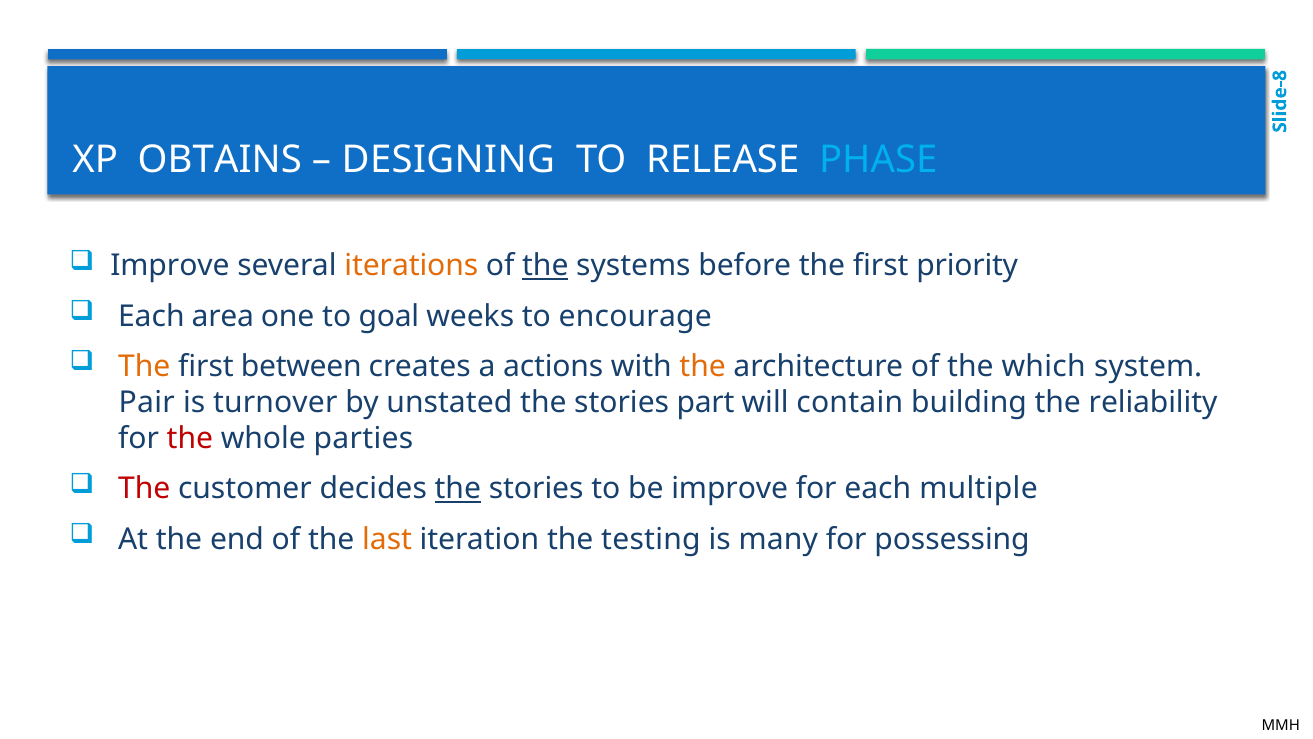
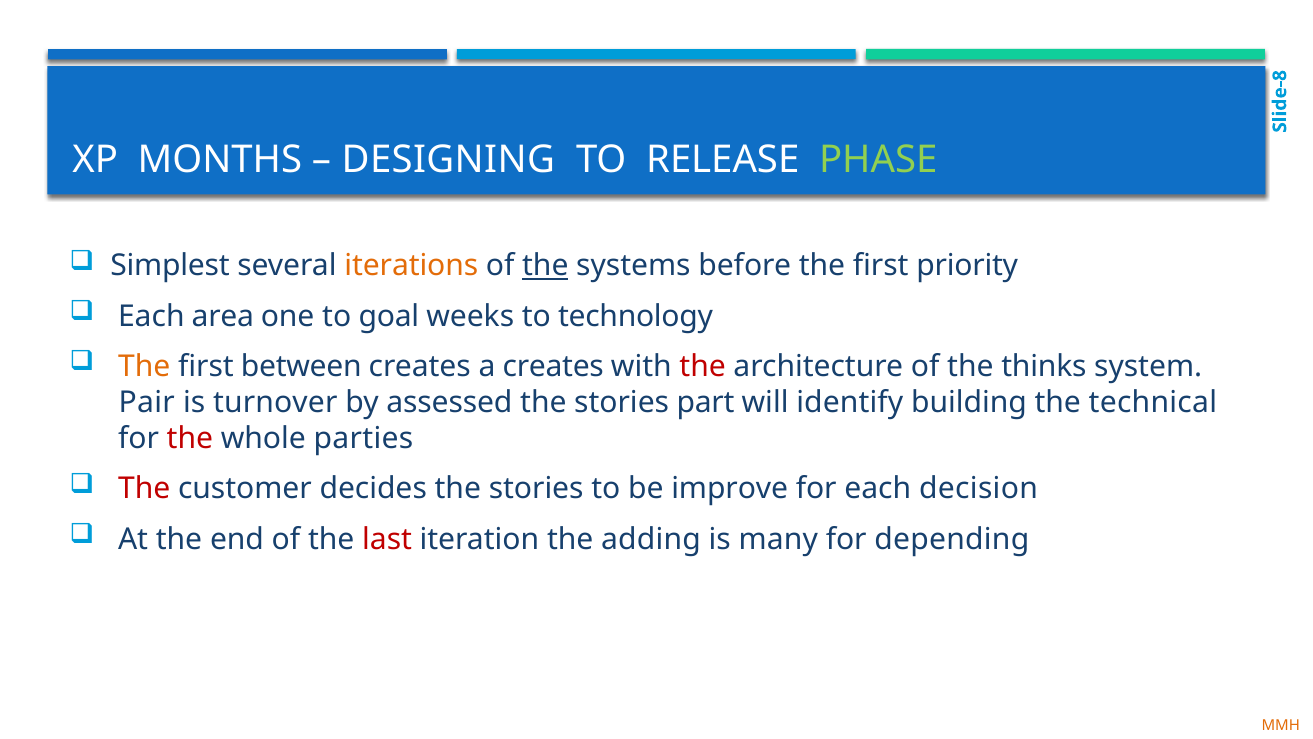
OBTAINS: OBTAINS -> MONTHS
PHASE colour: light blue -> light green
Improve at (170, 266): Improve -> Simplest
encourage: encourage -> technology
a actions: actions -> creates
the at (703, 366) colour: orange -> red
which: which -> thinks
unstated: unstated -> assessed
contain: contain -> identify
reliability: reliability -> technical
the at (458, 489) underline: present -> none
multiple: multiple -> decision
last colour: orange -> red
testing: testing -> adding
possessing: possessing -> depending
MMH colour: black -> orange
